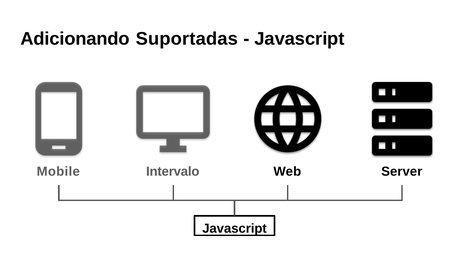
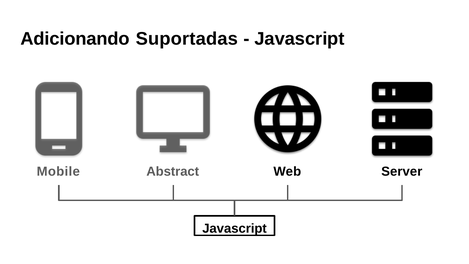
Intervalo: Intervalo -> Abstract
